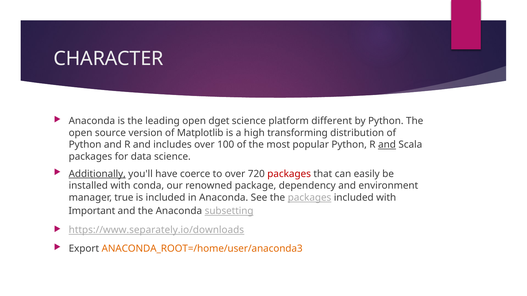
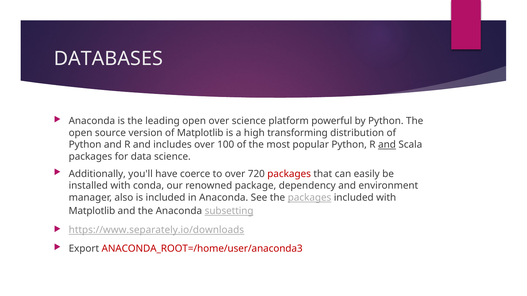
CHARACTER: CHARACTER -> DATABASES
open dget: dget -> over
different: different -> powerful
Additionally underline: present -> none
true: true -> also
Important at (92, 211): Important -> Matplotlib
ANACONDA_ROOT=/home/user/anaconda3 colour: orange -> red
